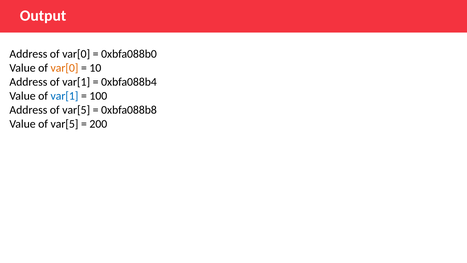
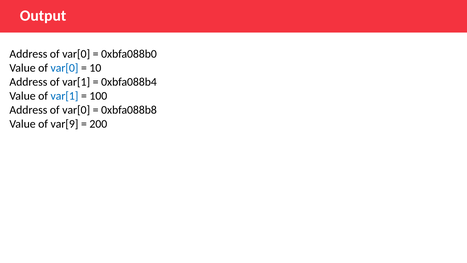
var[0 at (64, 68) colour: orange -> blue
var[5 at (76, 110): var[5 -> var[0
Value of var[5: var[5 -> var[9
